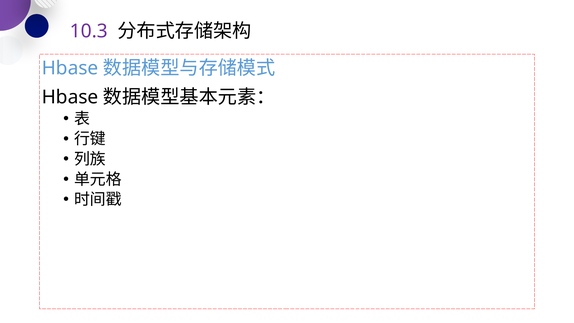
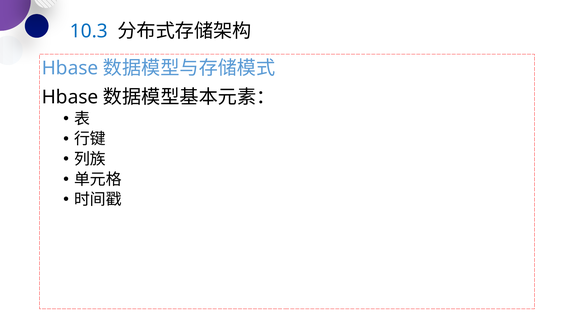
10.3 colour: purple -> blue
